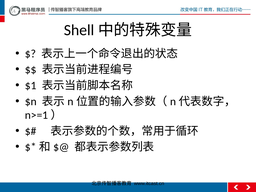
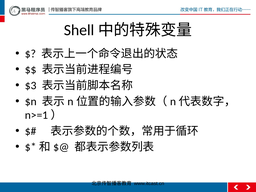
$1: $1 -> $3
